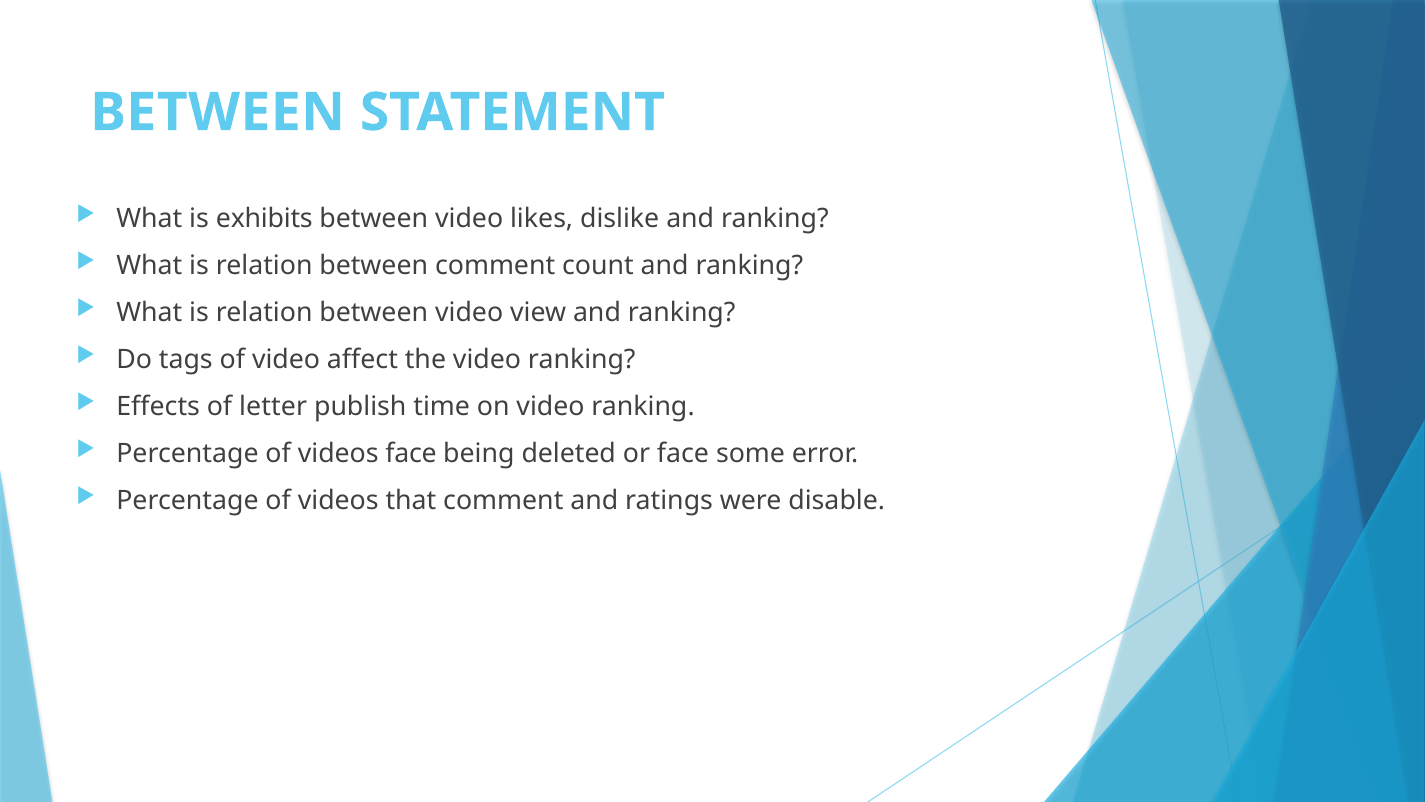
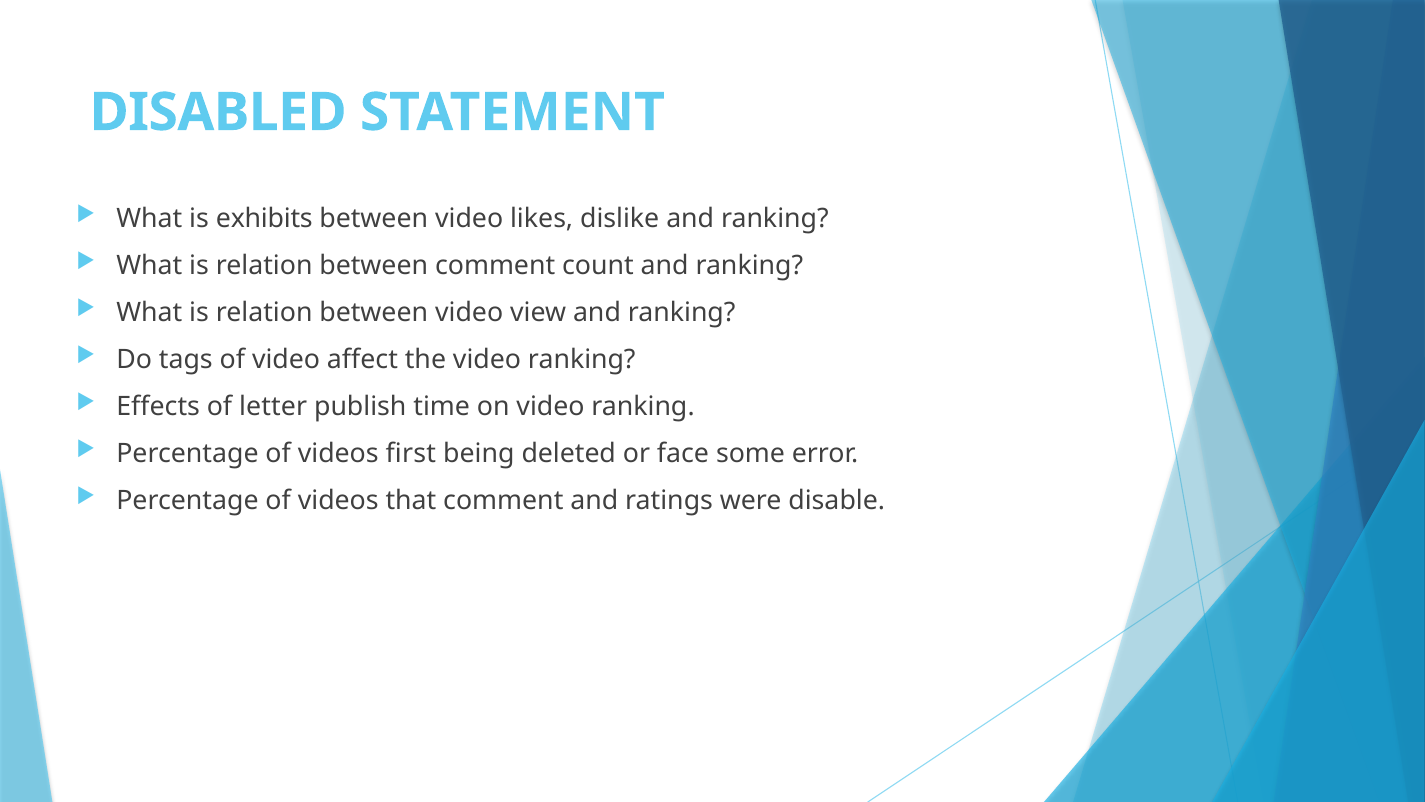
BETWEEN at (218, 112): BETWEEN -> DISABLED
videos face: face -> first
